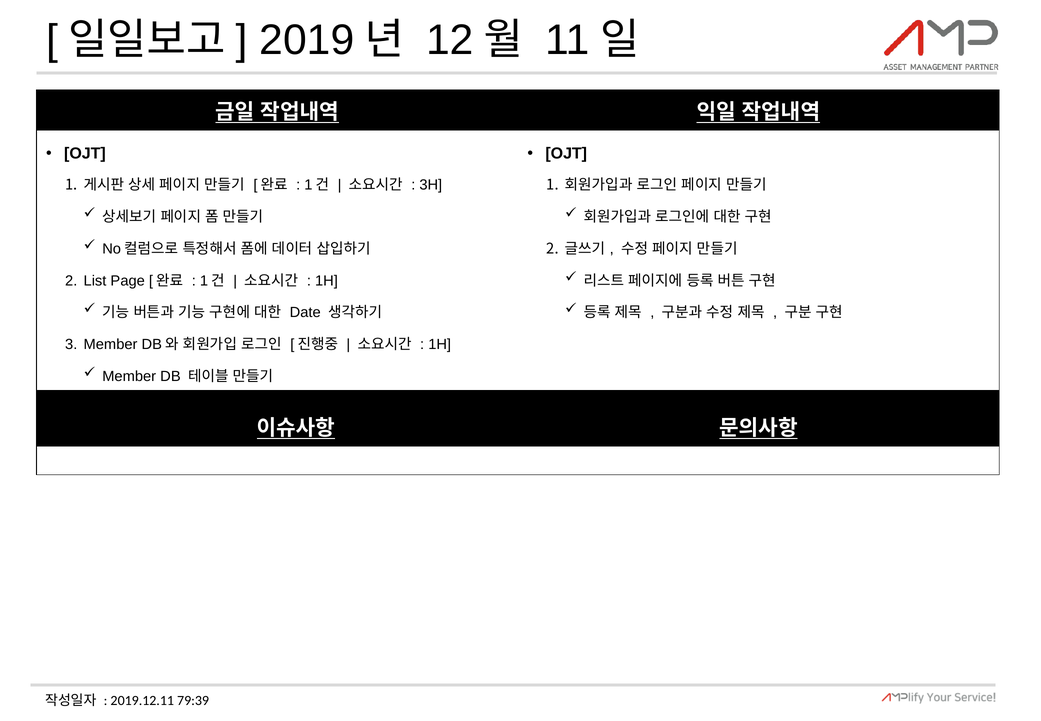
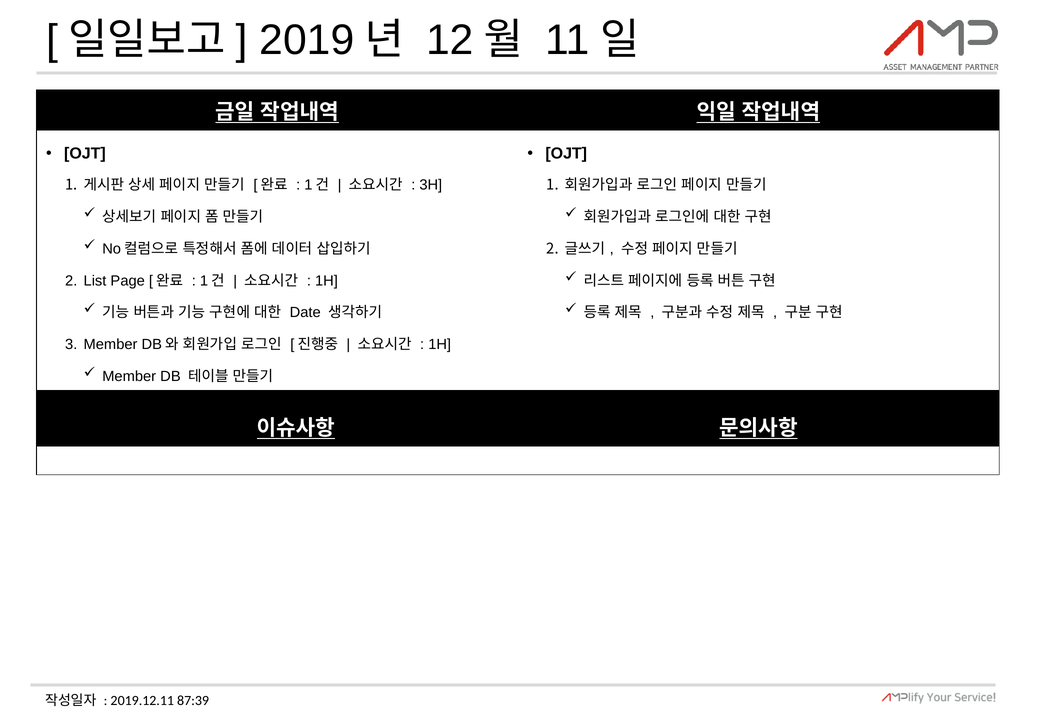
79:39: 79:39 -> 87:39
